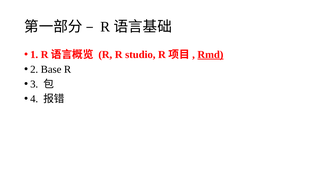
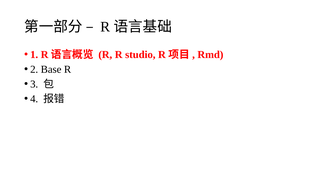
Rmd underline: present -> none
